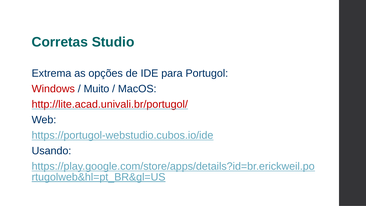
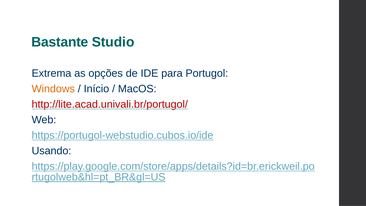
Corretas: Corretas -> Bastante
Windows colour: red -> orange
Muito: Muito -> Início
